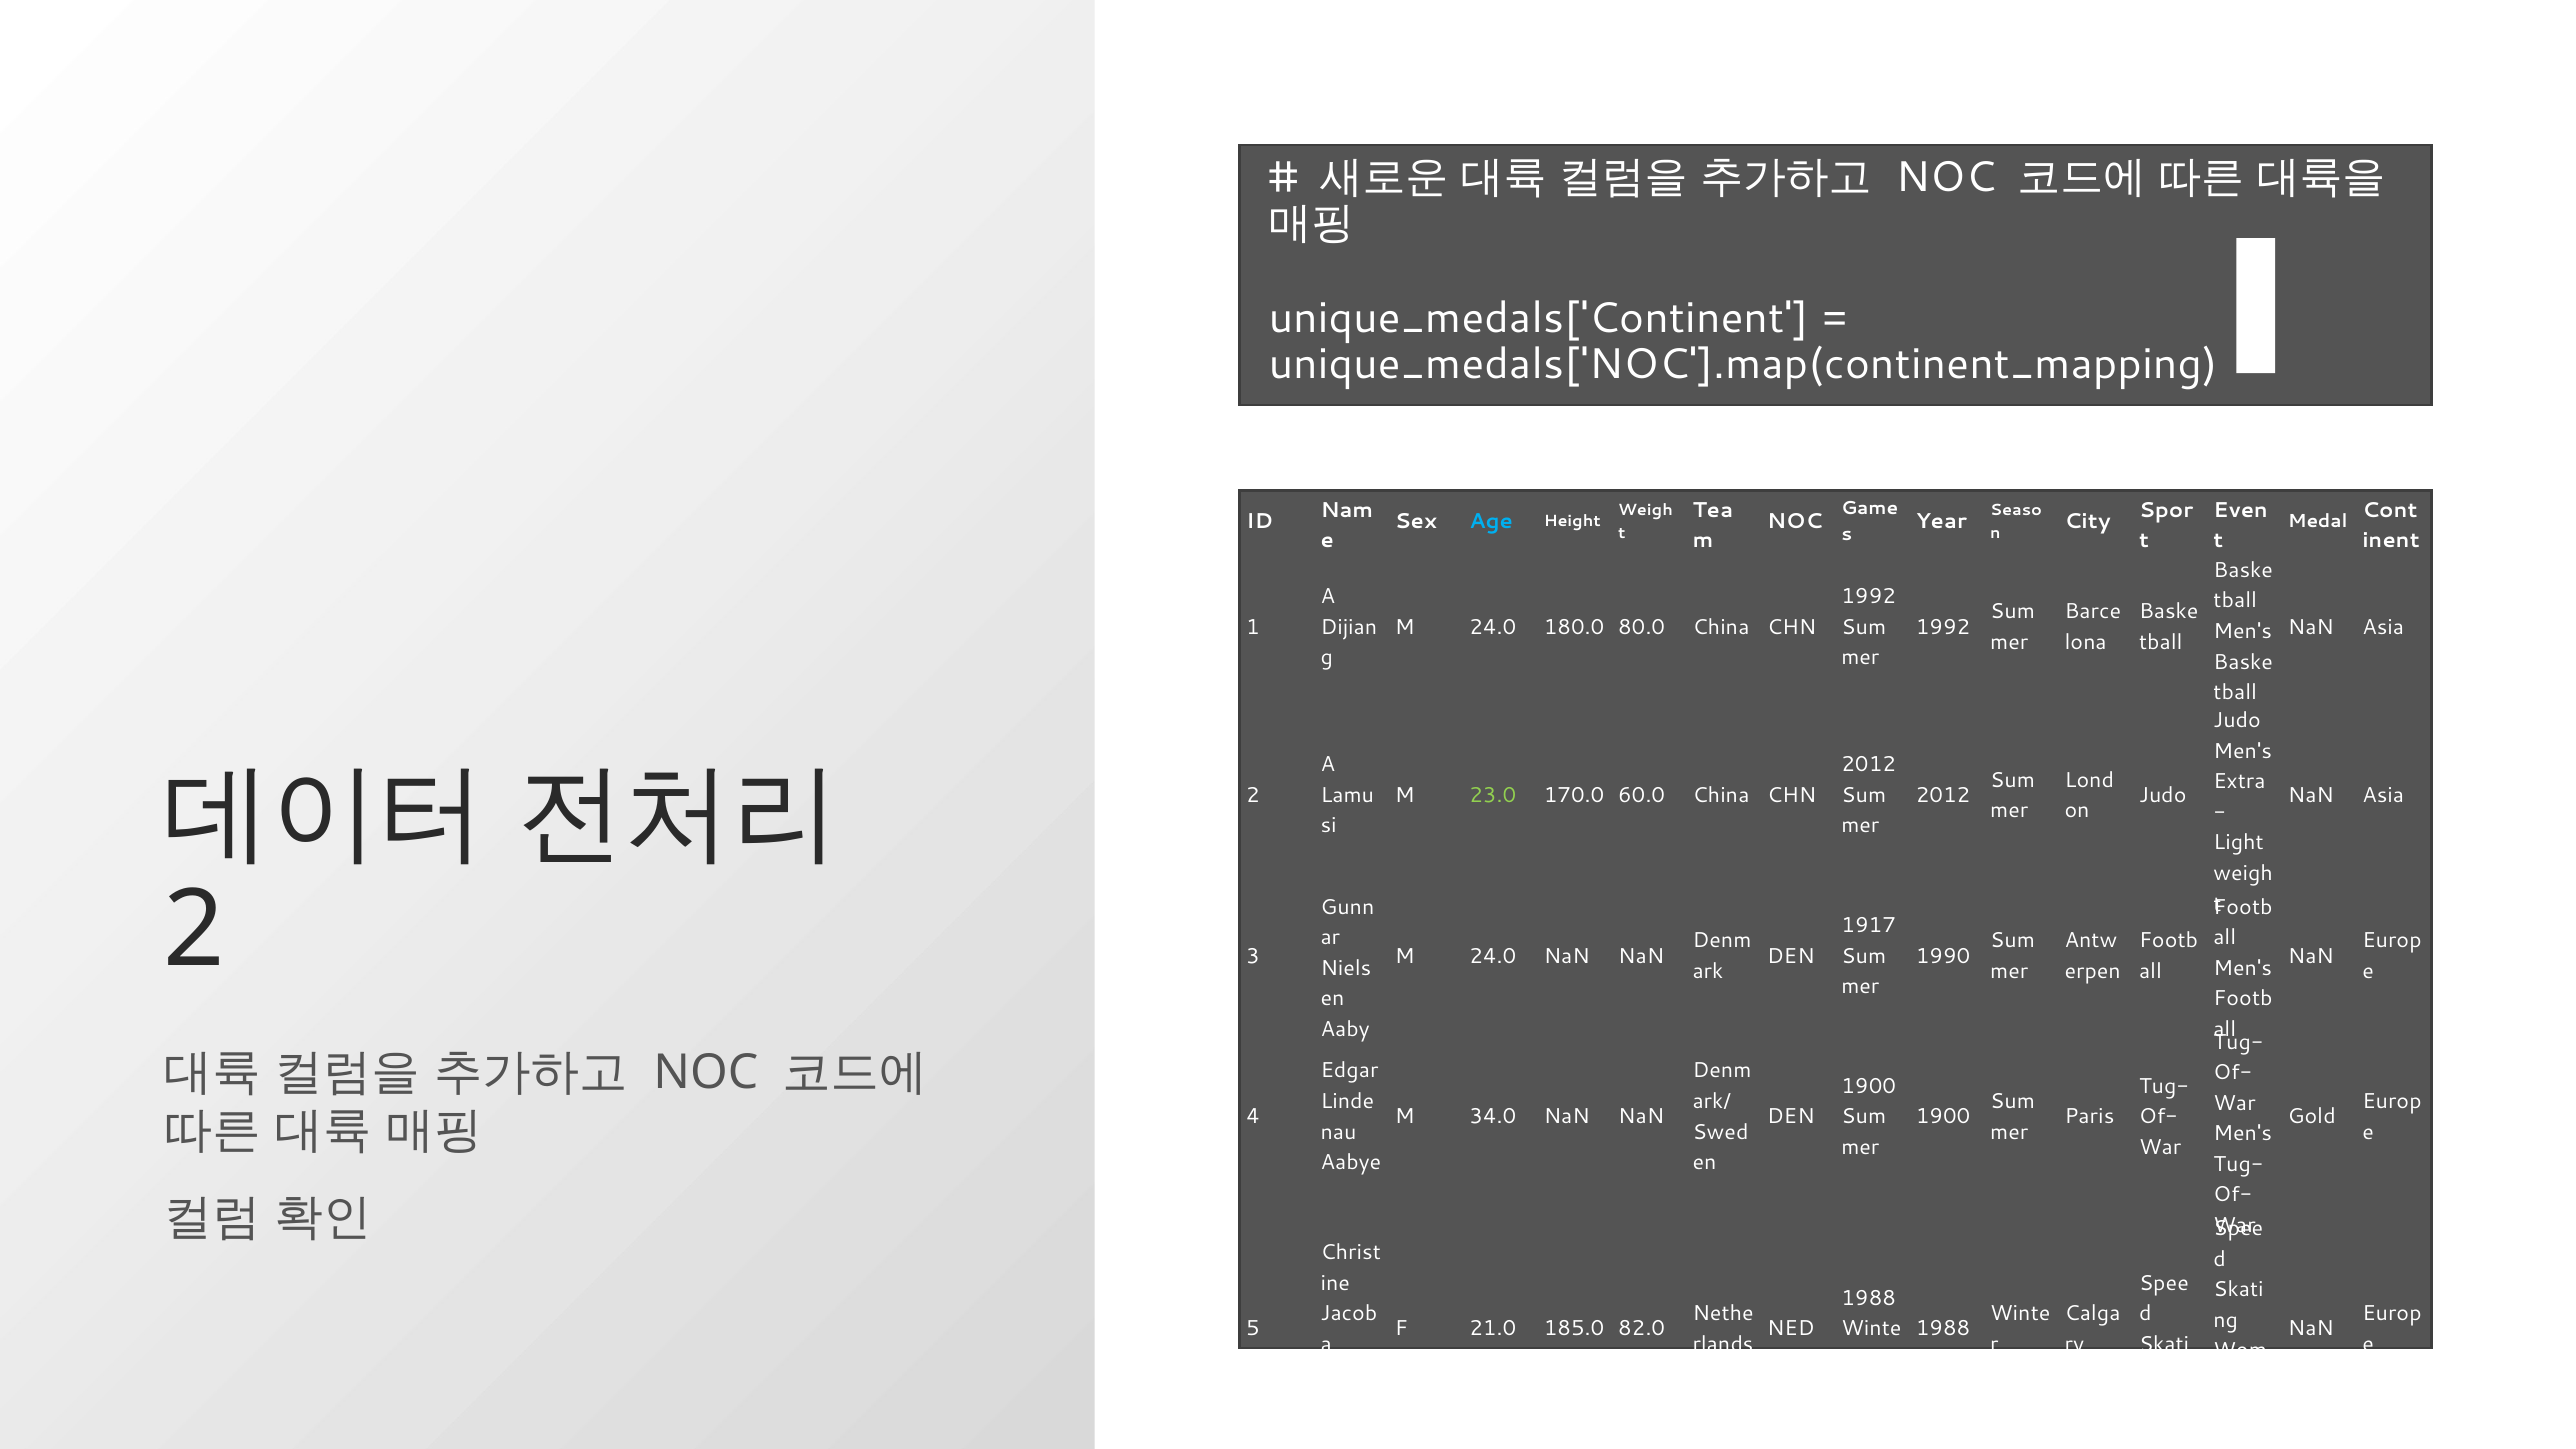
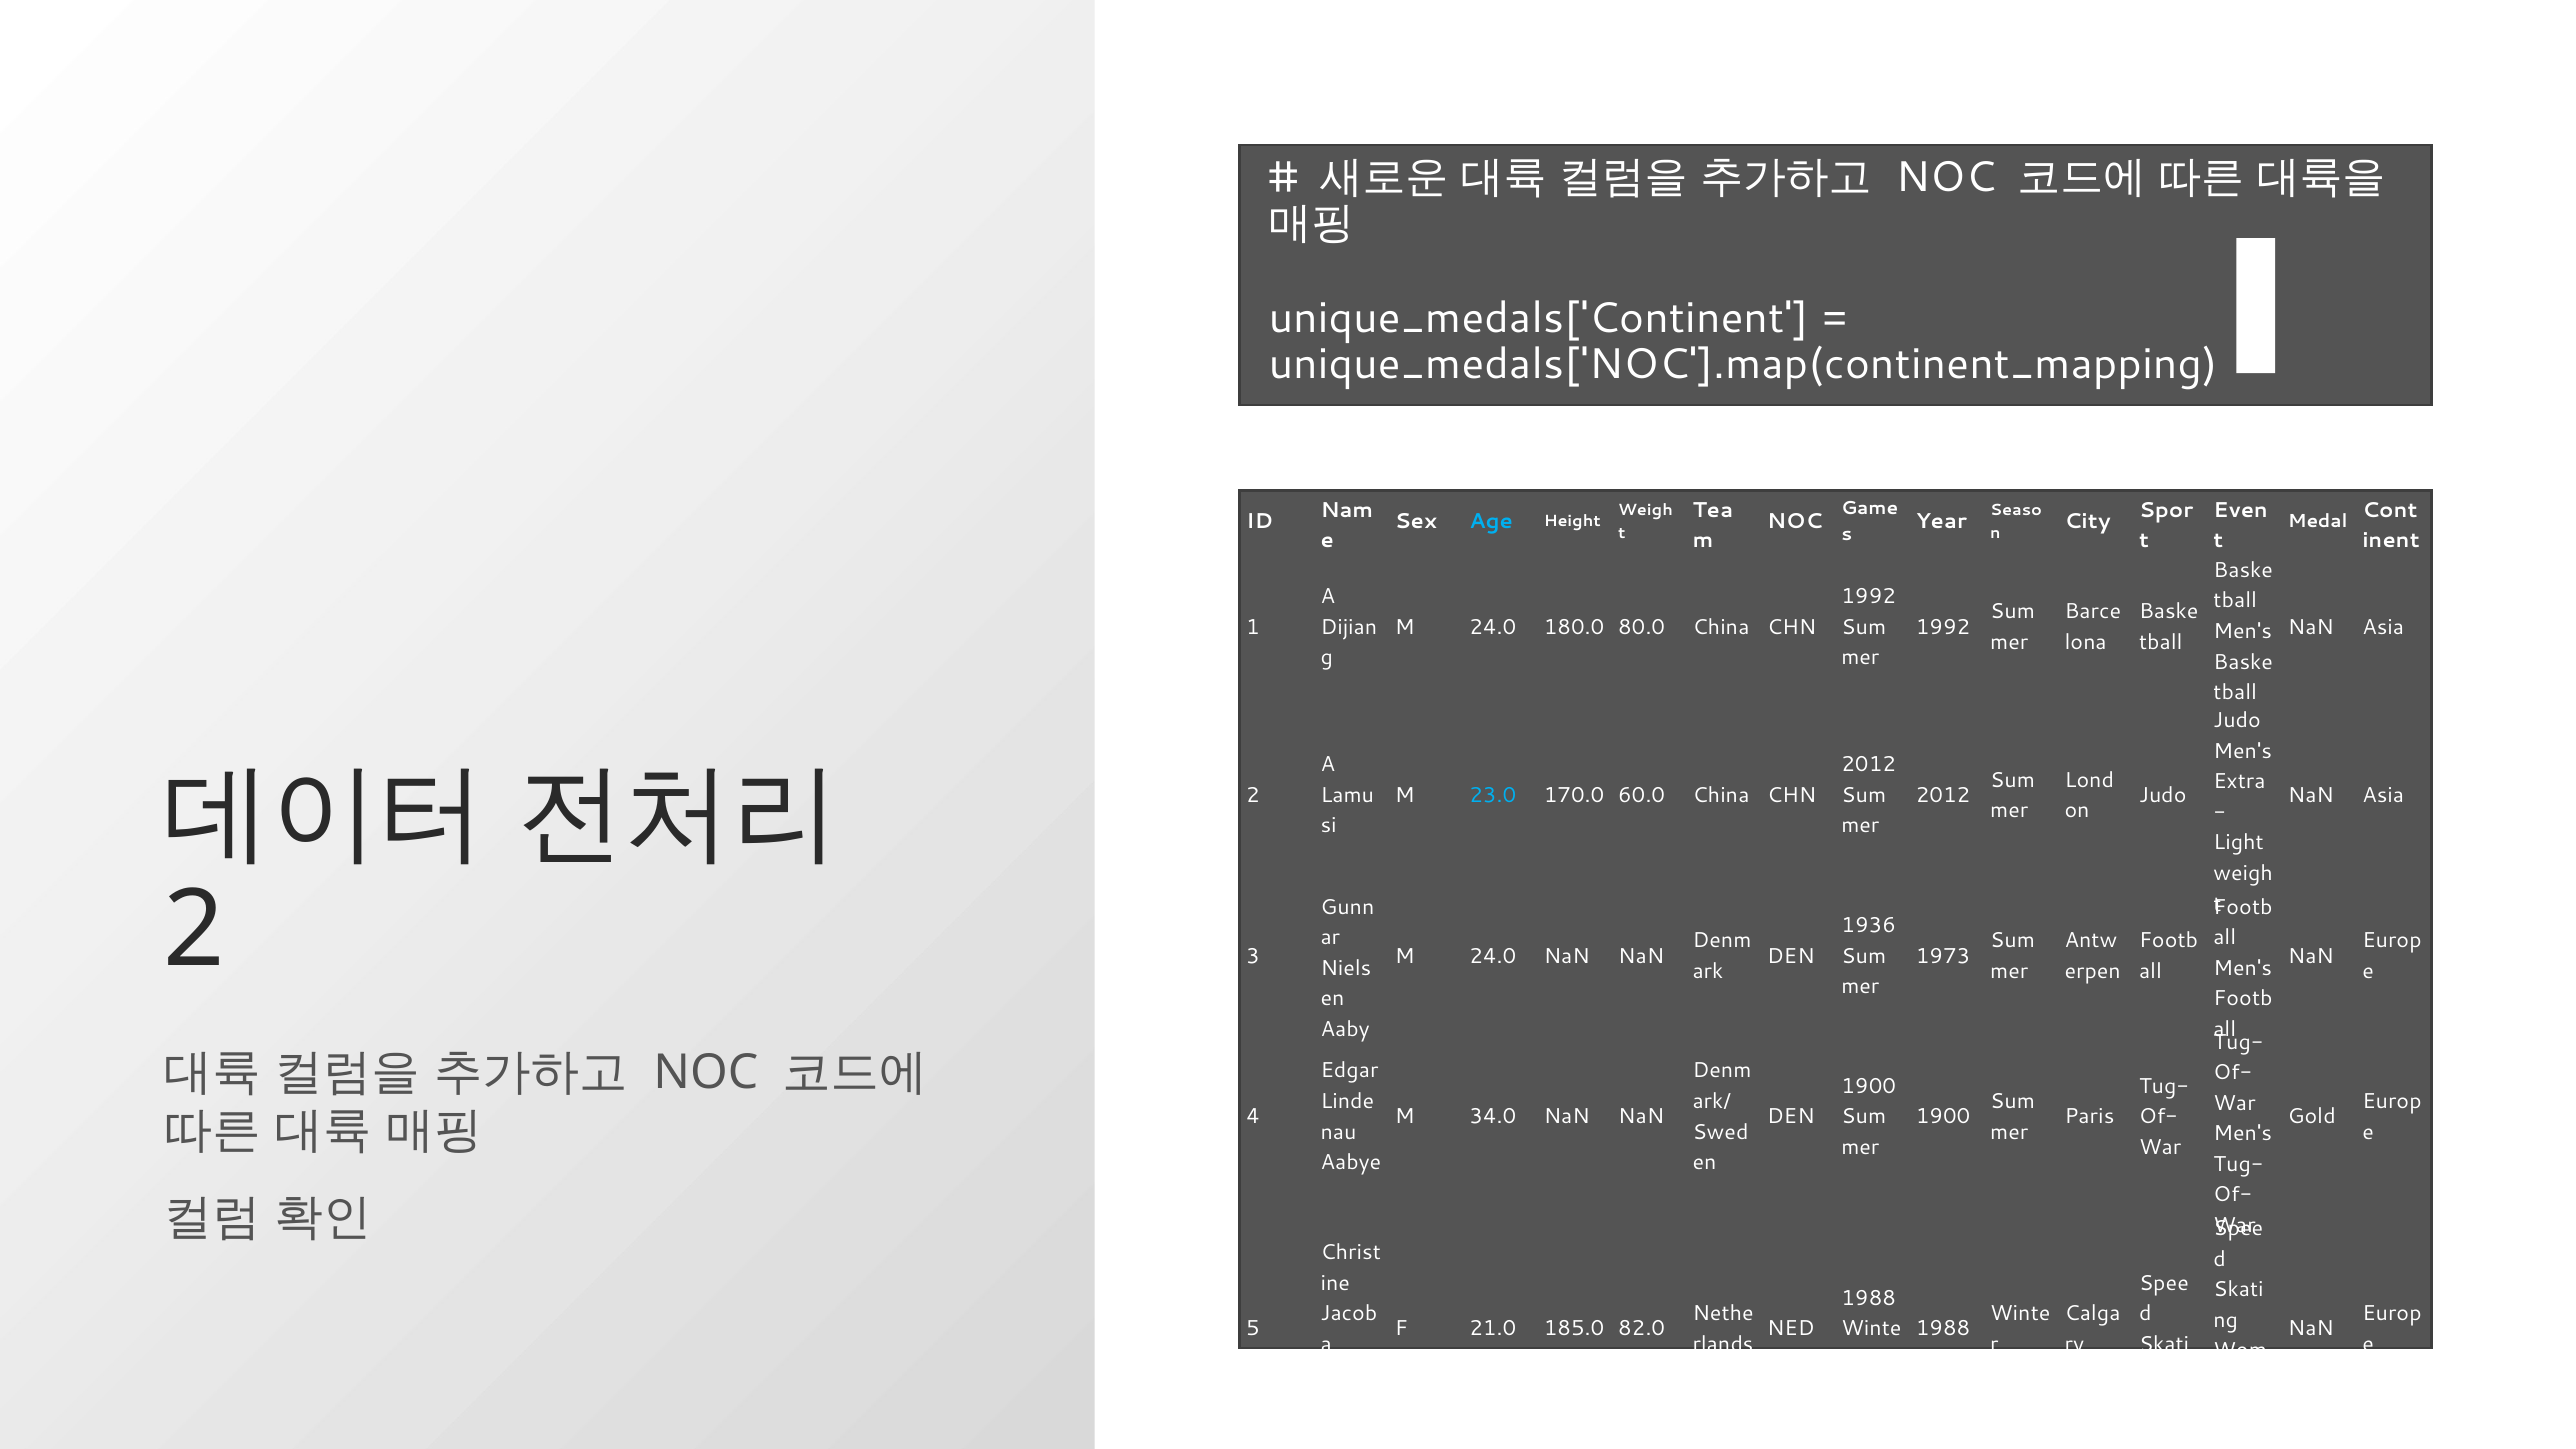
23.0 colour: light green -> light blue
1917: 1917 -> 1936
1990: 1990 -> 1973
